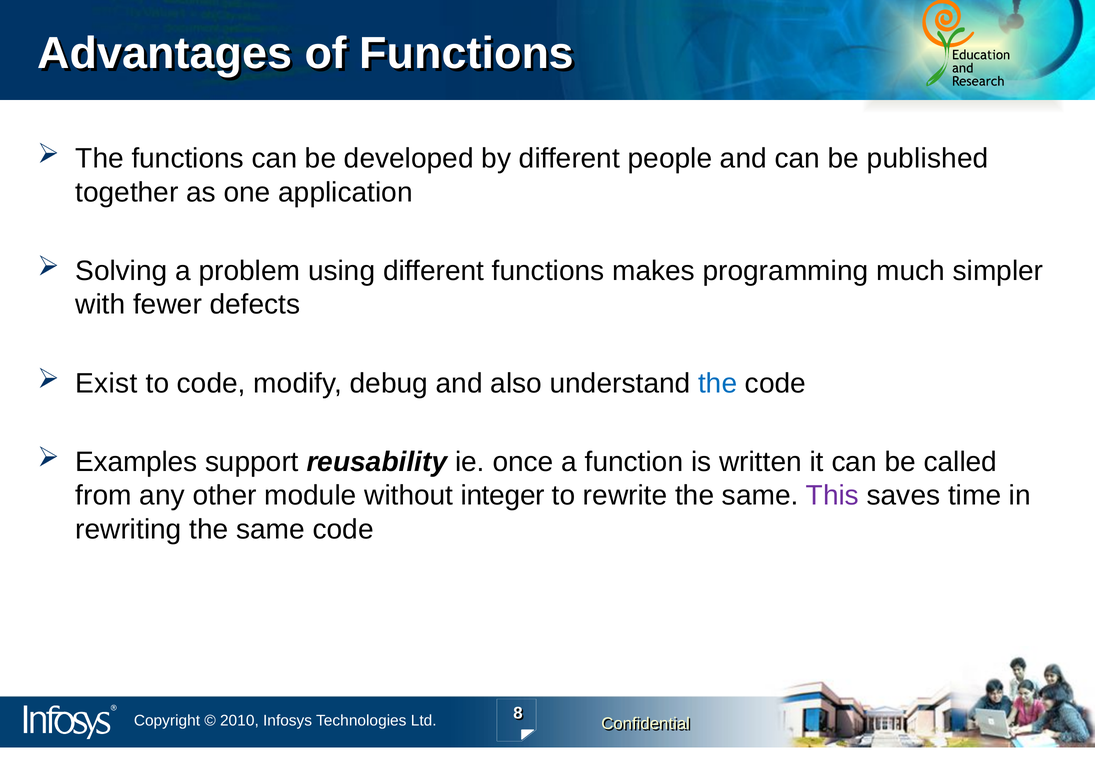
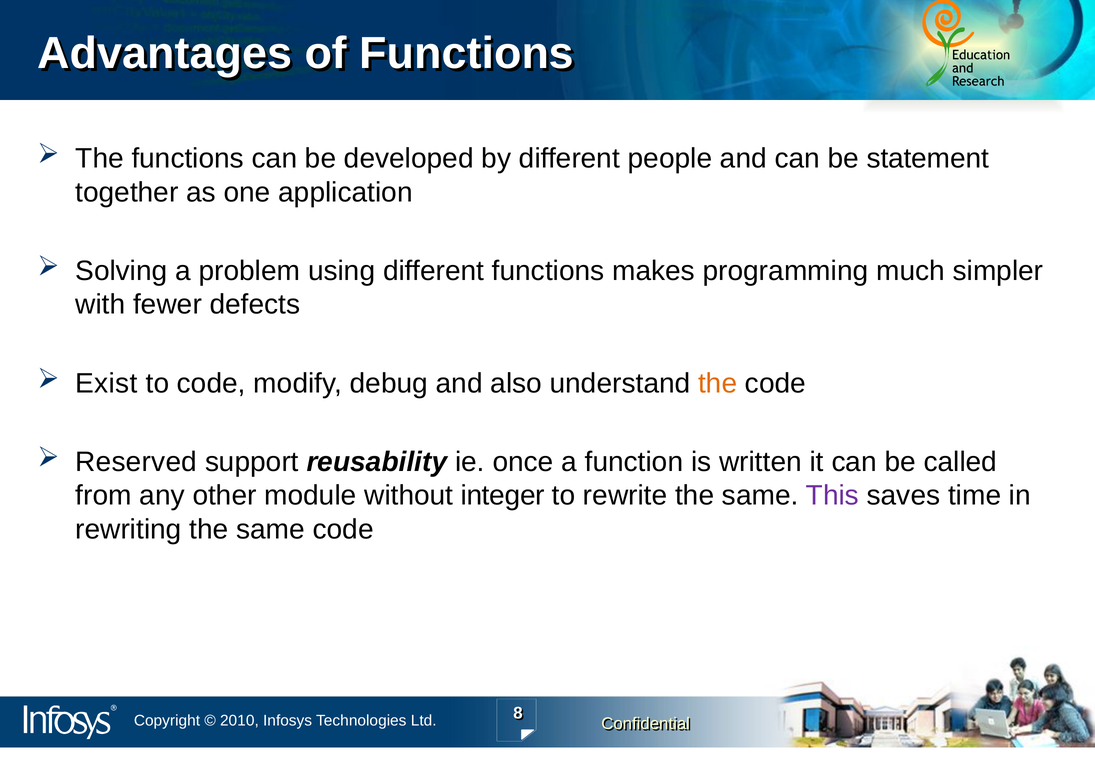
published: published -> statement
the at (718, 383) colour: blue -> orange
Examples: Examples -> Reserved
